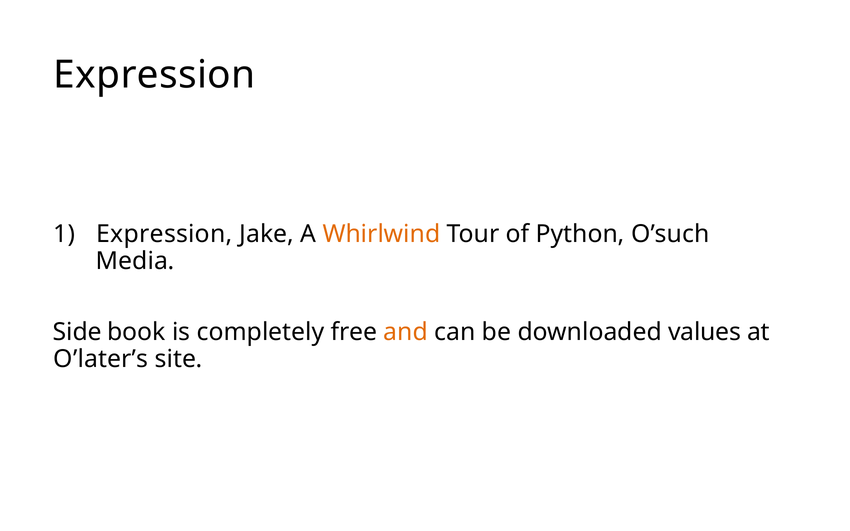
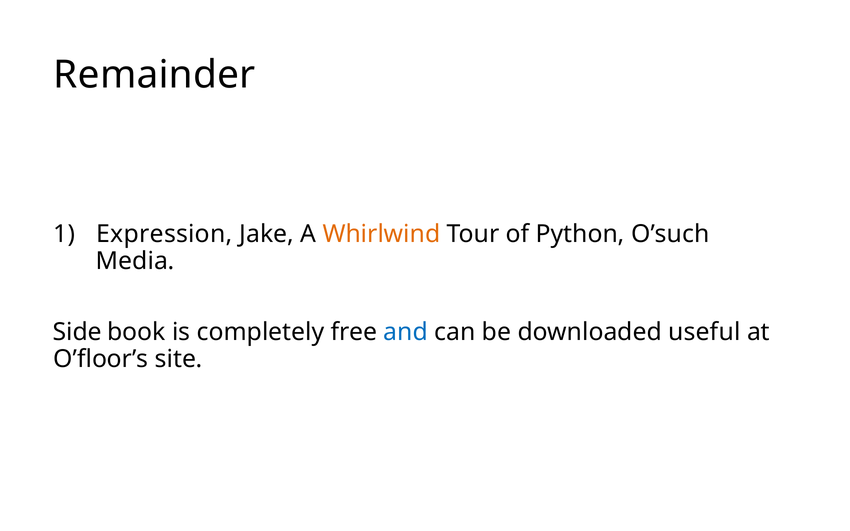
Expression at (154, 75): Expression -> Remainder
and colour: orange -> blue
values: values -> useful
O’later’s: O’later’s -> O’floor’s
